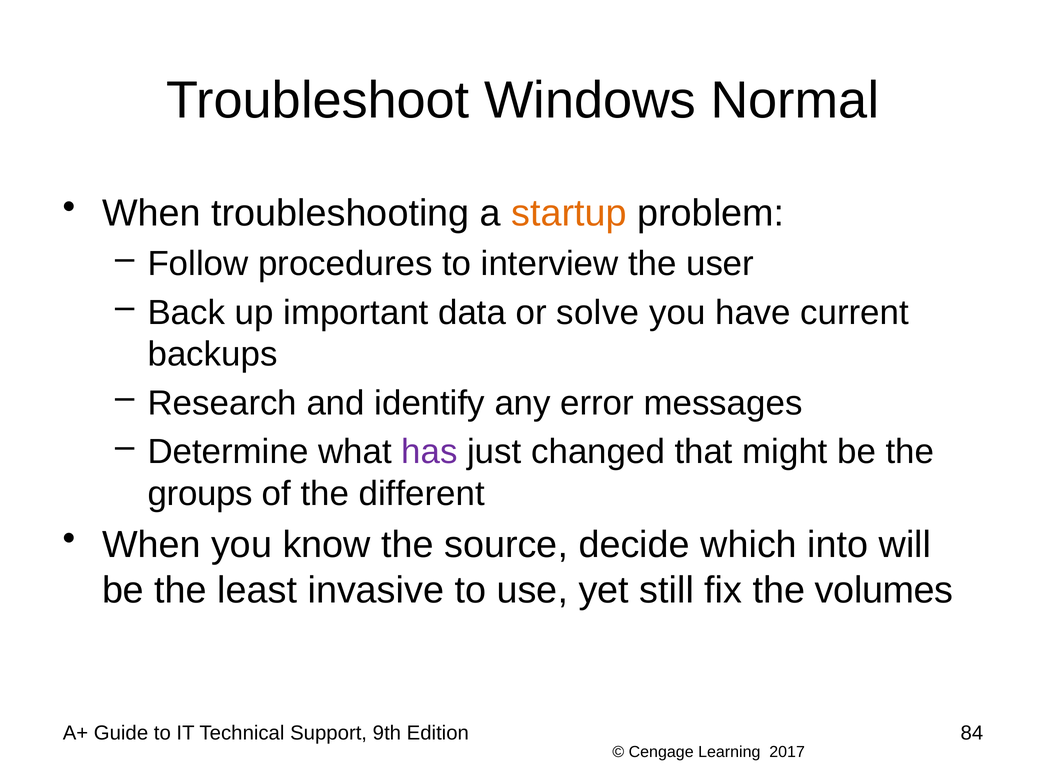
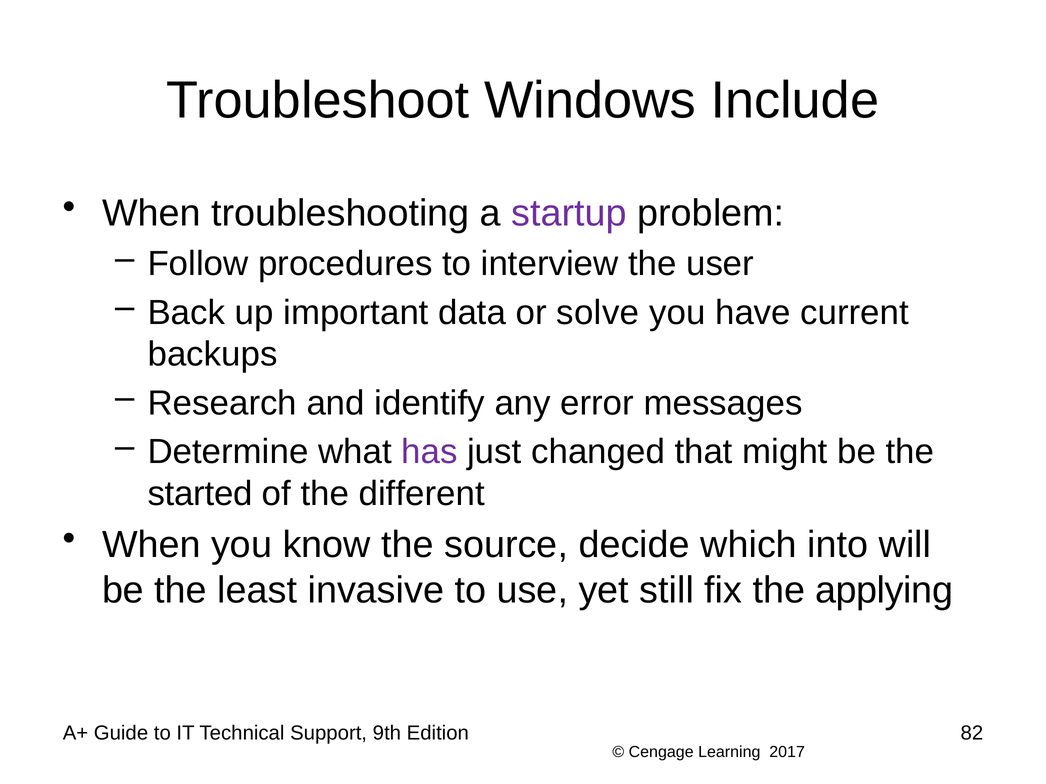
Normal: Normal -> Include
startup colour: orange -> purple
groups: groups -> started
volumes: volumes -> applying
84: 84 -> 82
